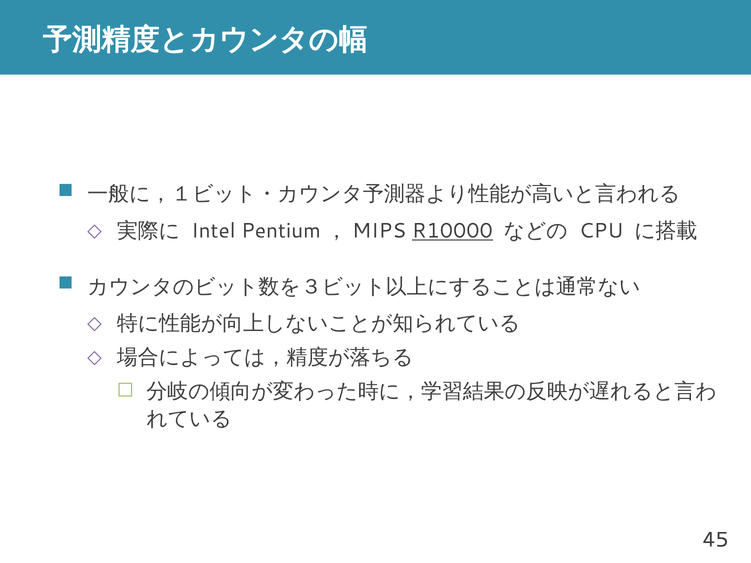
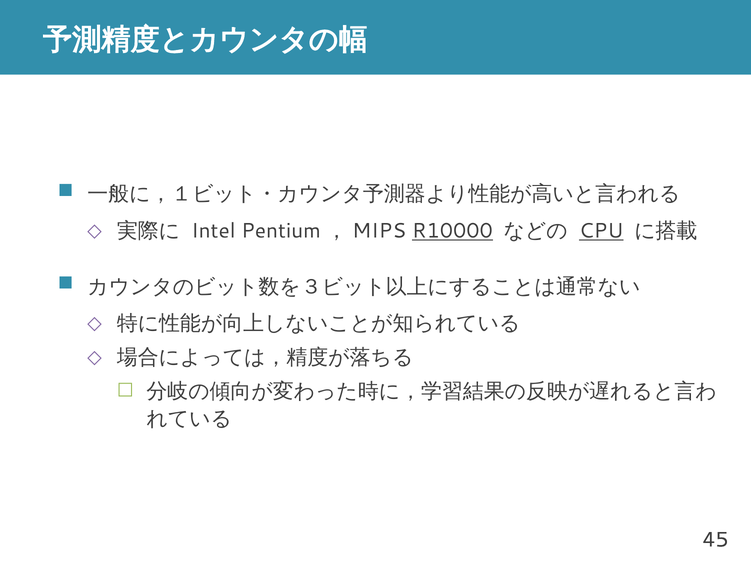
CPU underline: none -> present
